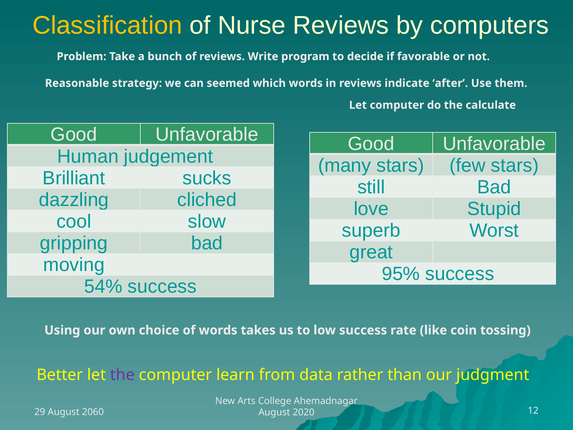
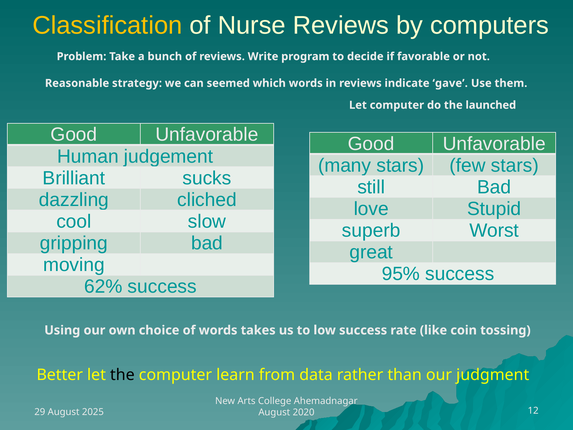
after: after -> gave
calculate: calculate -> launched
54%: 54% -> 62%
the at (122, 375) colour: purple -> black
2060: 2060 -> 2025
